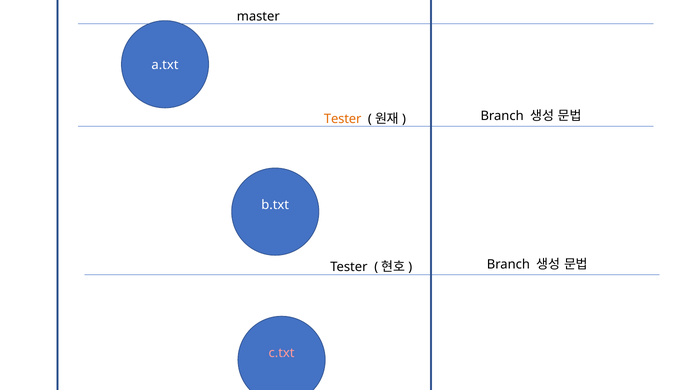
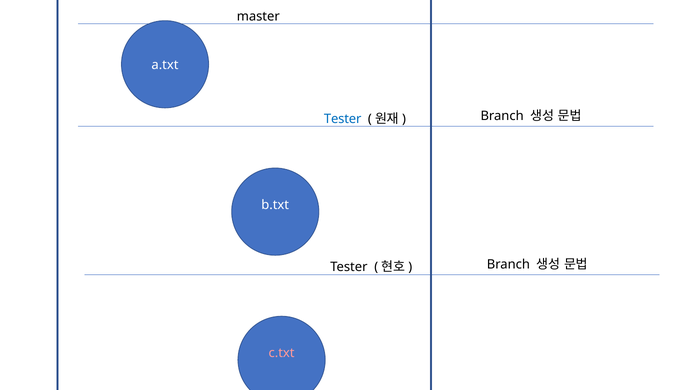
Tester at (343, 119) colour: orange -> blue
